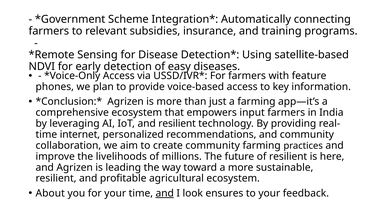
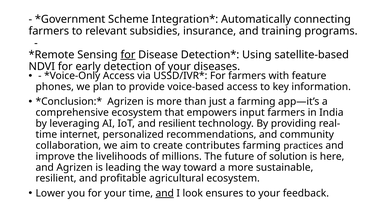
for at (128, 55) underline: none -> present
of easy: easy -> your
create community: community -> contributes
of resilient: resilient -> solution
About: About -> Lower
